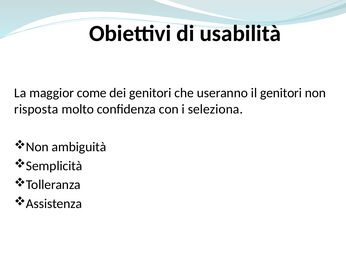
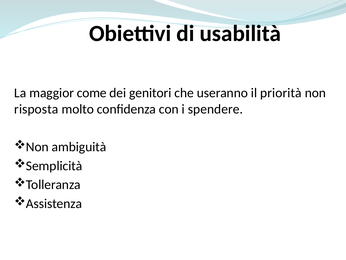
il genitori: genitori -> priorità
seleziona: seleziona -> spendere
